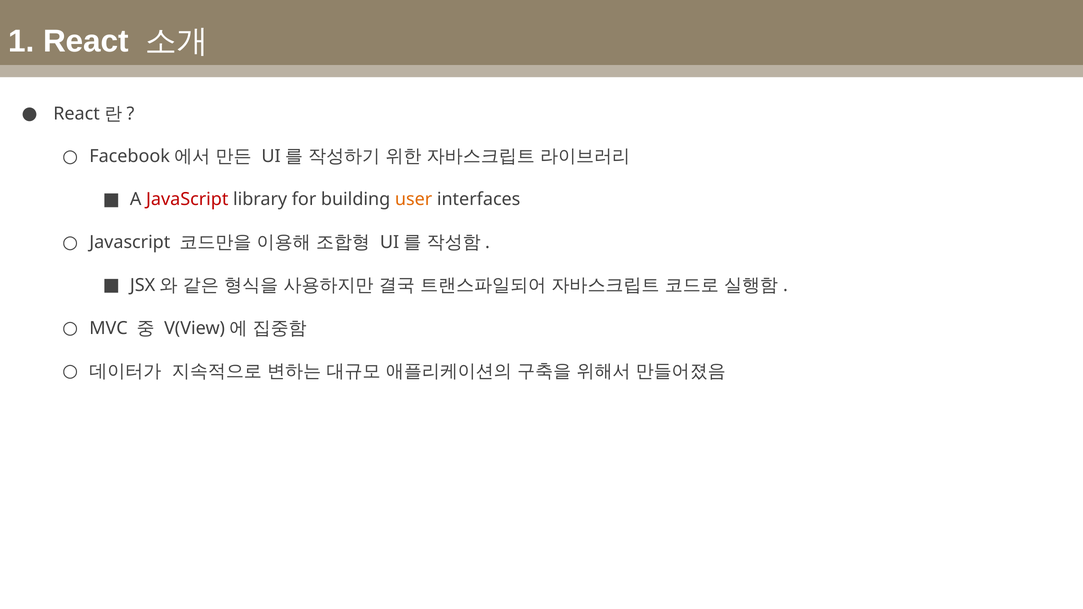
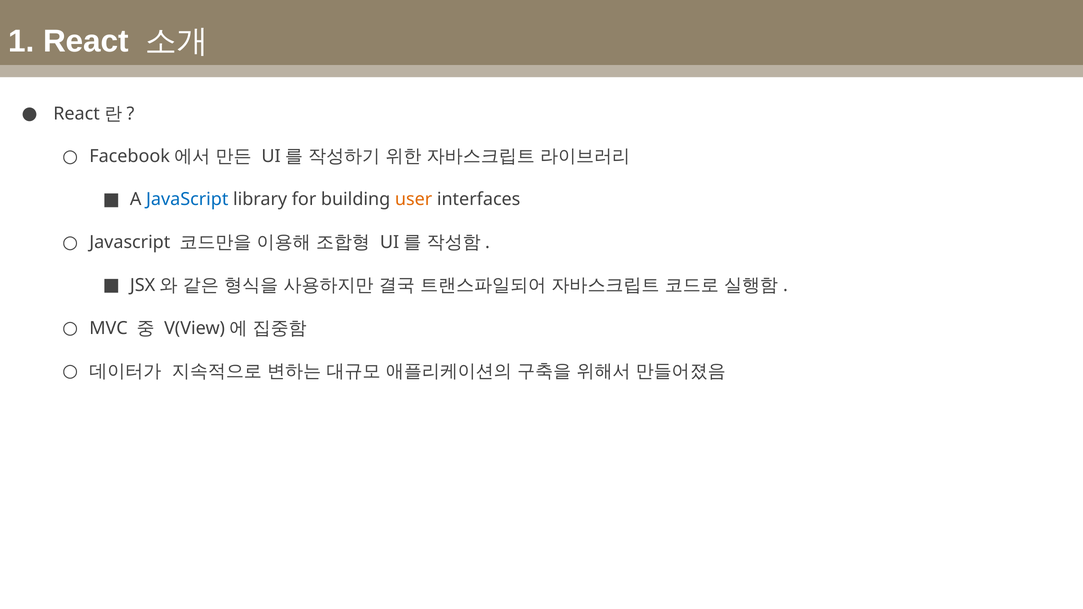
JavaScript at (187, 200) colour: red -> blue
